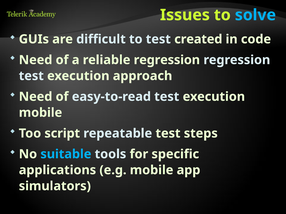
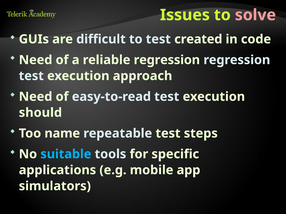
solve colour: light blue -> pink
mobile at (40, 113): mobile -> should
script: script -> name
